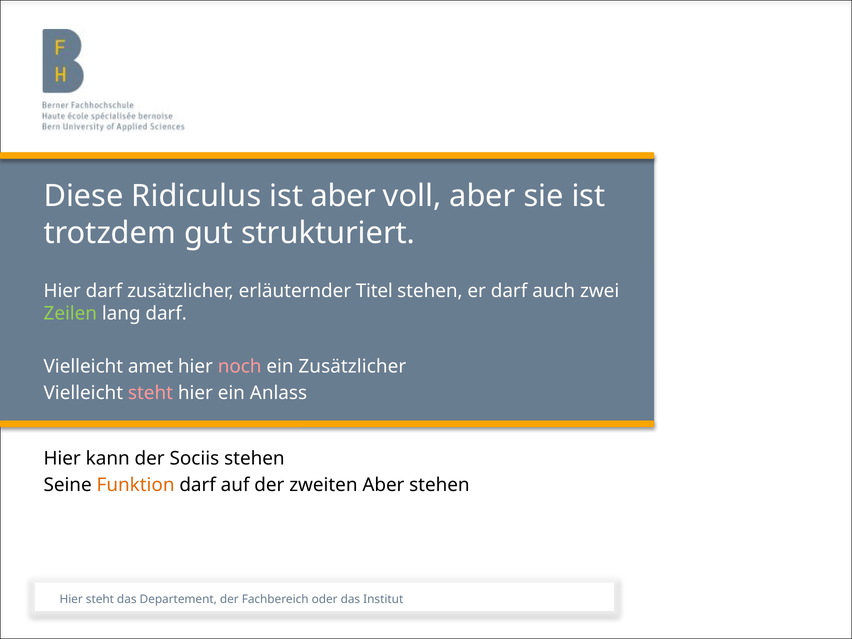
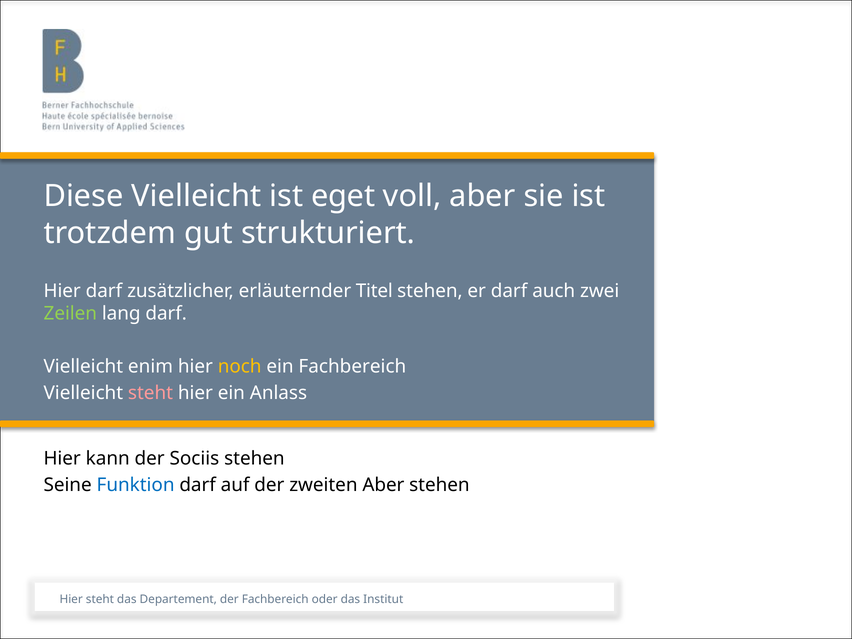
Diese Ridiculus: Ridiculus -> Vielleicht
ist aber: aber -> eget
amet: amet -> enim
noch colour: pink -> yellow
ein Zusätzlicher: Zusätzlicher -> Fachbereich
Funktion colour: orange -> blue
